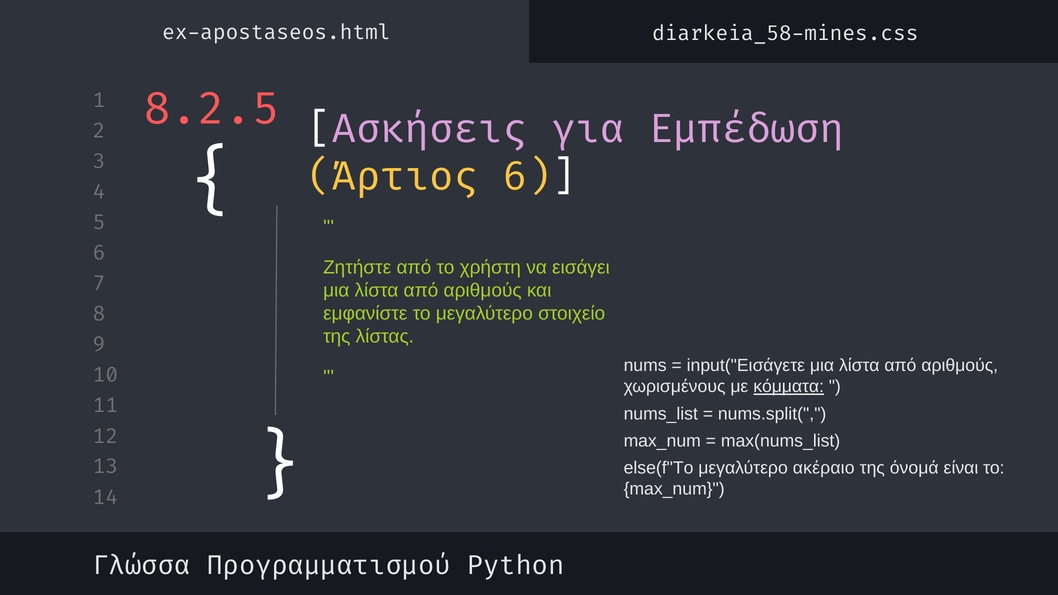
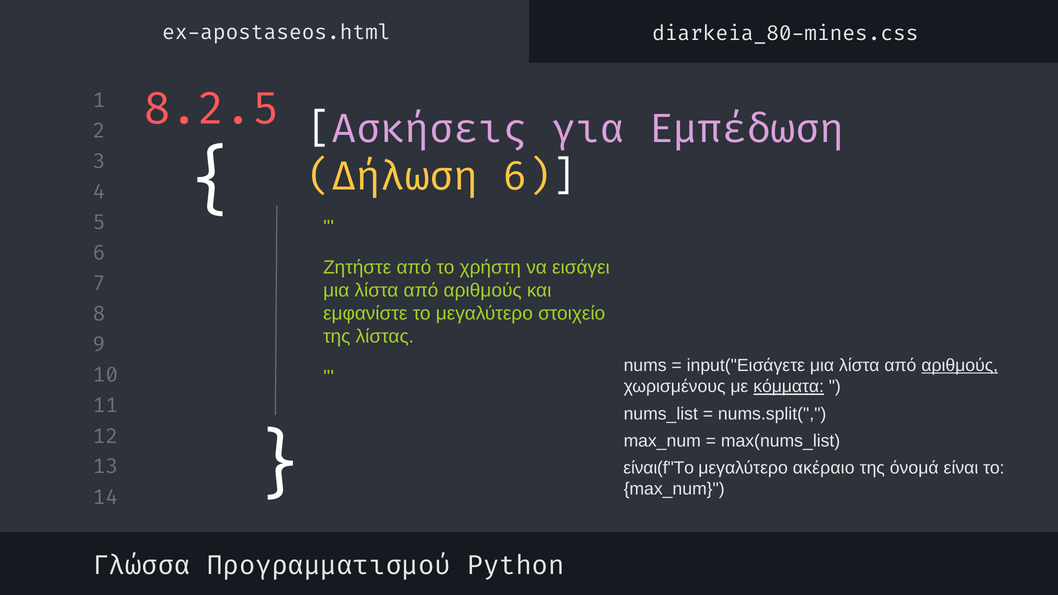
diarkeia_58-mines.css: diarkeia_58-mines.css -> diarkeia_80-mines.css
Άρτιος: Άρτιος -> Δήλωση
αριθμούς at (960, 366) underline: none -> present
else(f"Το: else(f"Το -> είναι(f"Το
